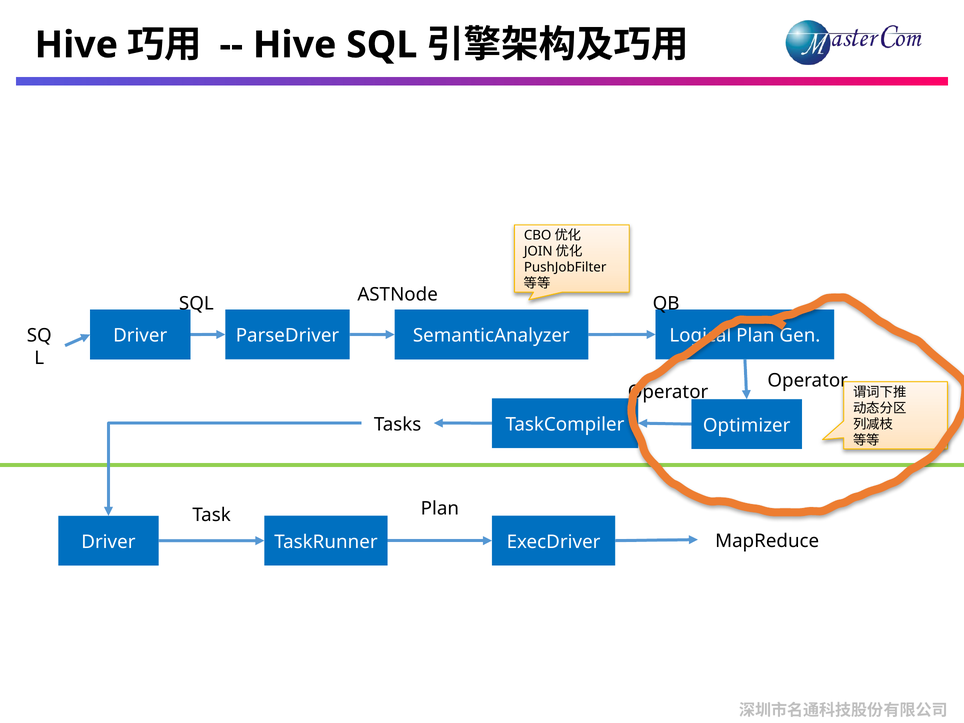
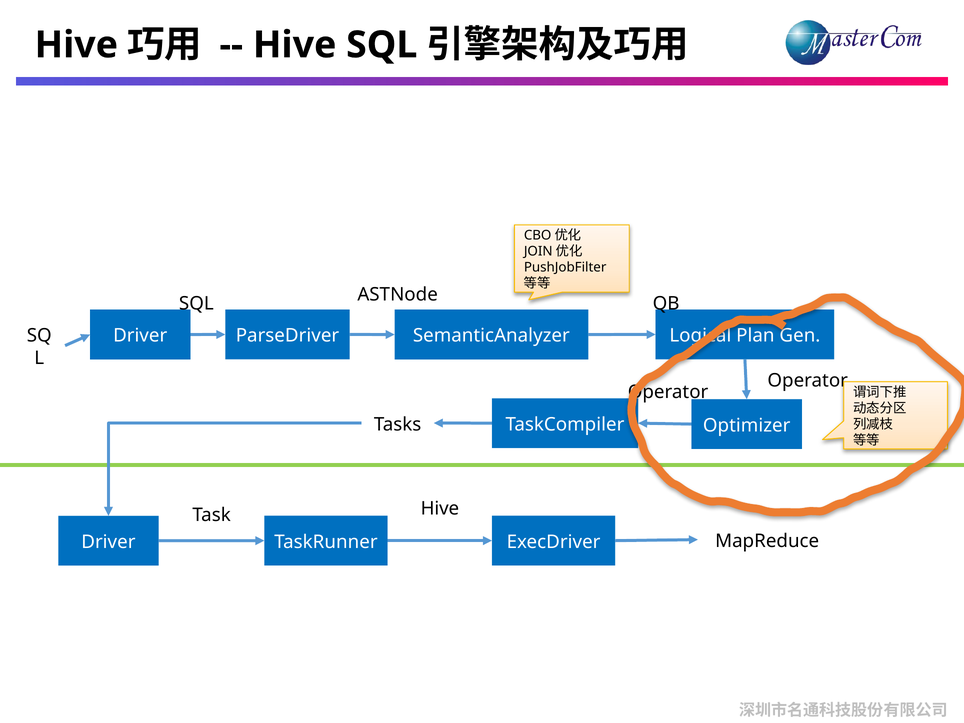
Plan at (440, 509): Plan -> Hive
